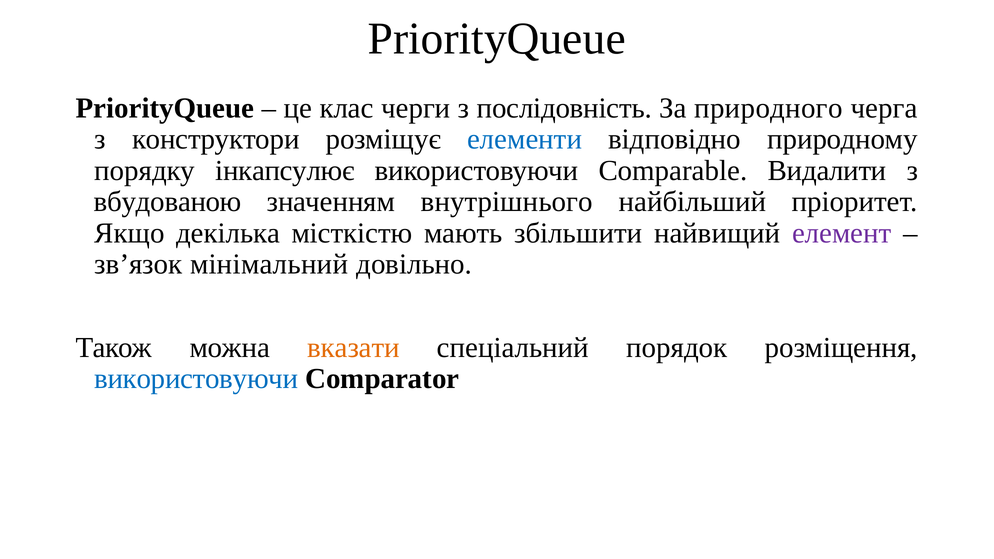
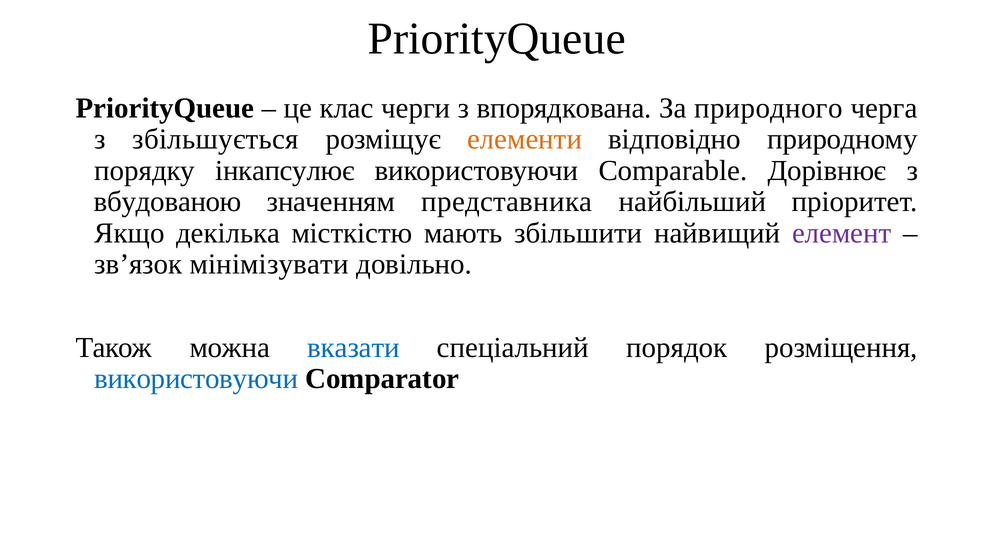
послідовність: послідовність -> впорядкована
конструктори: конструктори -> збільшується
елементи colour: blue -> orange
Видалити: Видалити -> Дорівнює
внутрішнього: внутрішнього -> представника
мінімальний: мінімальний -> мінімізувати
вказати colour: orange -> blue
